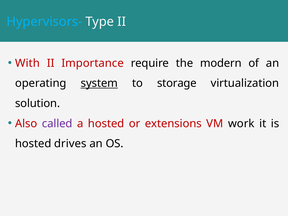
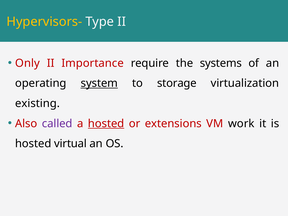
Hypervisors- colour: light blue -> yellow
With: With -> Only
modern: modern -> systems
solution: solution -> existing
hosted at (106, 124) underline: none -> present
drives: drives -> virtual
